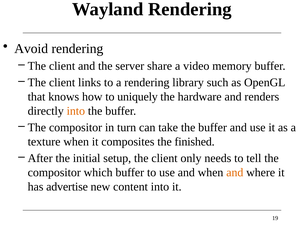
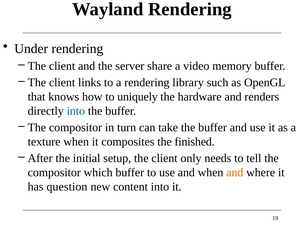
Avoid: Avoid -> Under
into at (76, 111) colour: orange -> blue
advertise: advertise -> question
